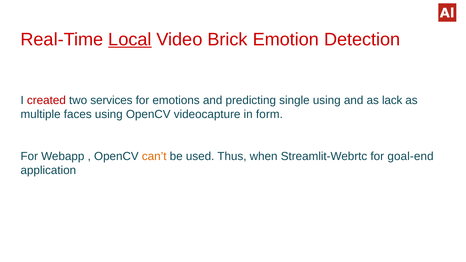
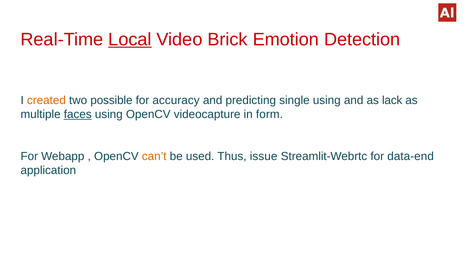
created colour: red -> orange
services: services -> possible
emotions: emotions -> accuracy
faces underline: none -> present
when: when -> issue
goal-end: goal-end -> data-end
